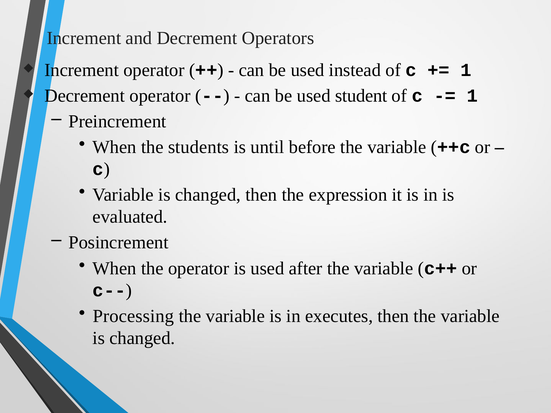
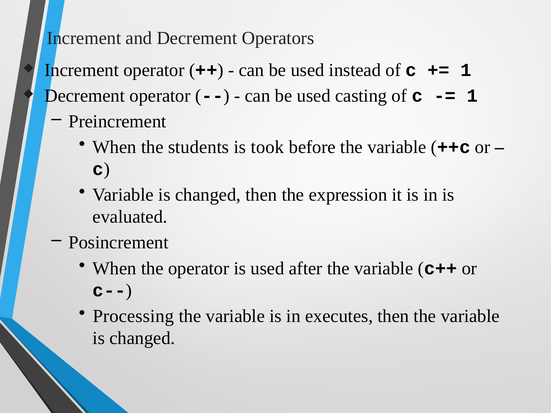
student: student -> casting
until: until -> took
